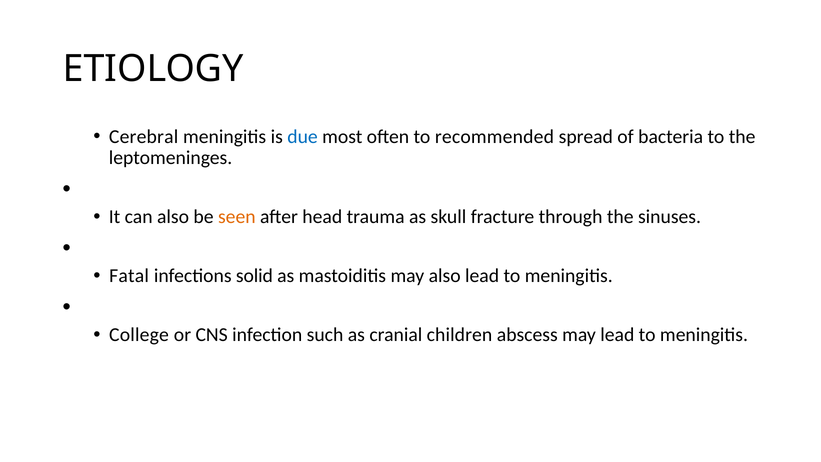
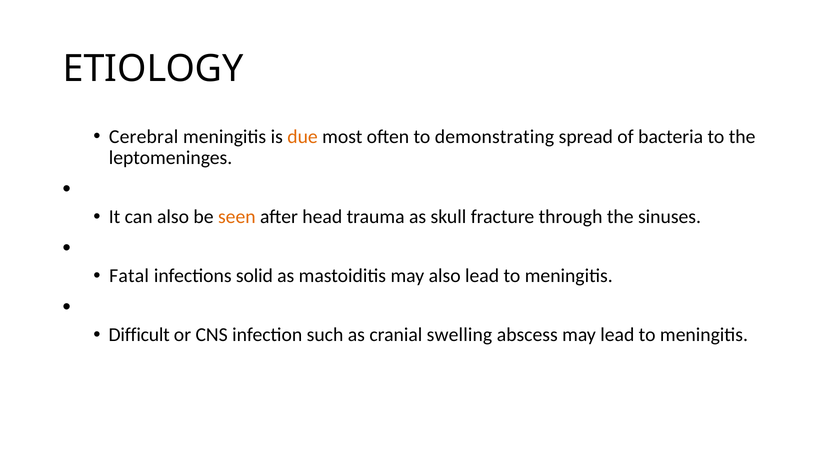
due colour: blue -> orange
recommended: recommended -> demonstrating
College: College -> Difficult
children: children -> swelling
